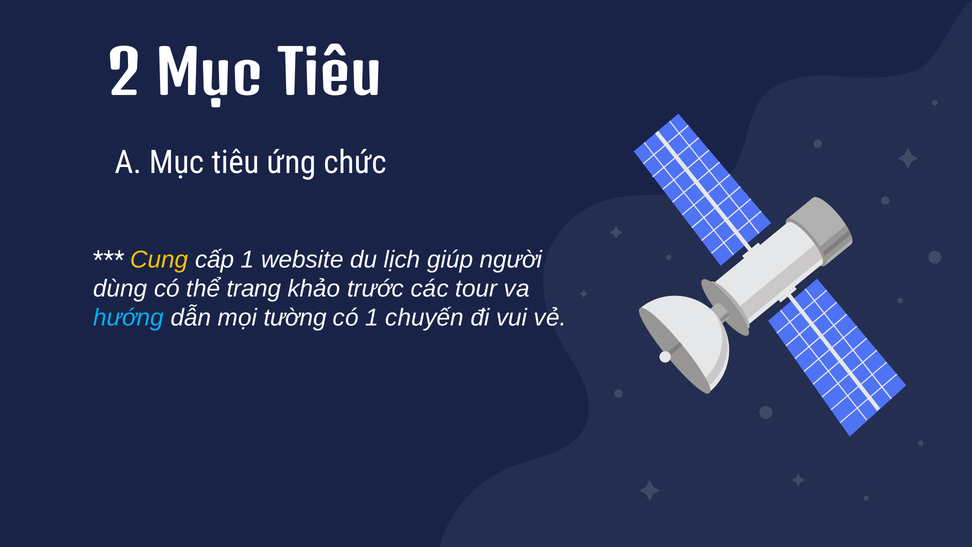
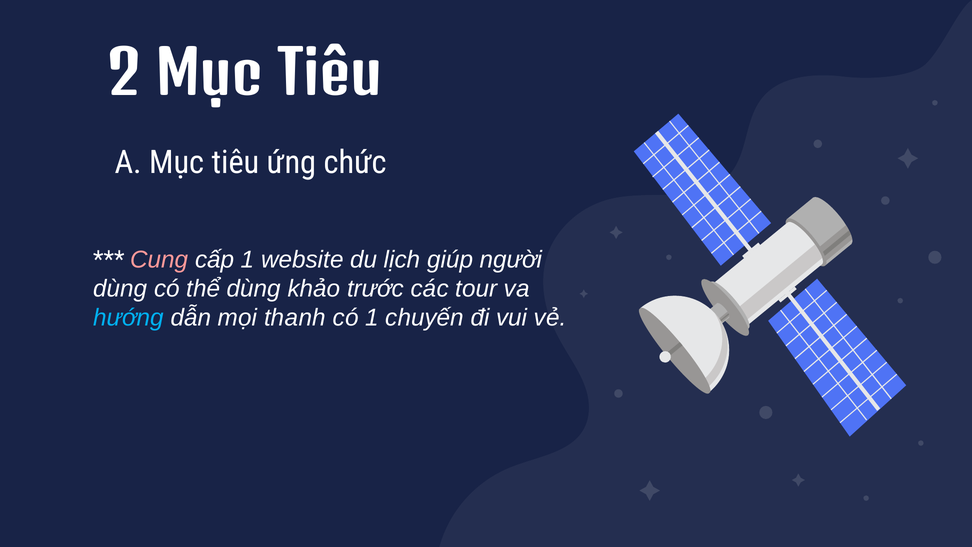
Cung colour: yellow -> pink
thể trang: trang -> dùng
tường: tường -> thanh
